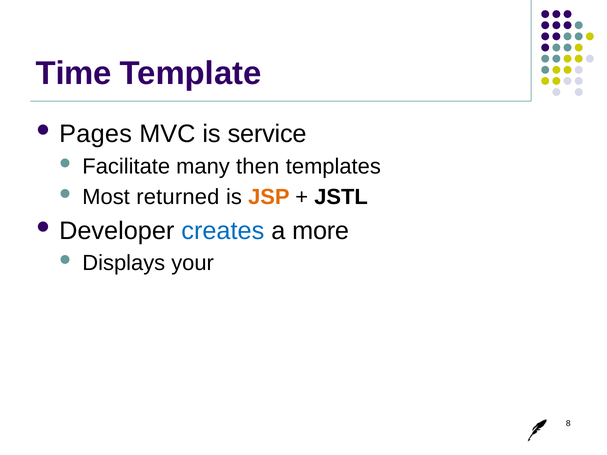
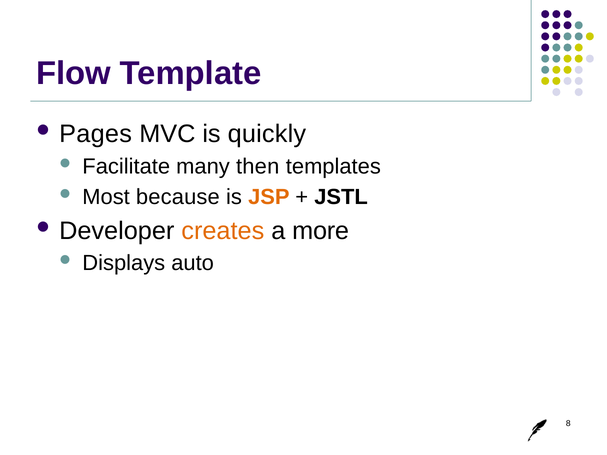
Time: Time -> Flow
service: service -> quickly
returned: returned -> because
creates colour: blue -> orange
your: your -> auto
